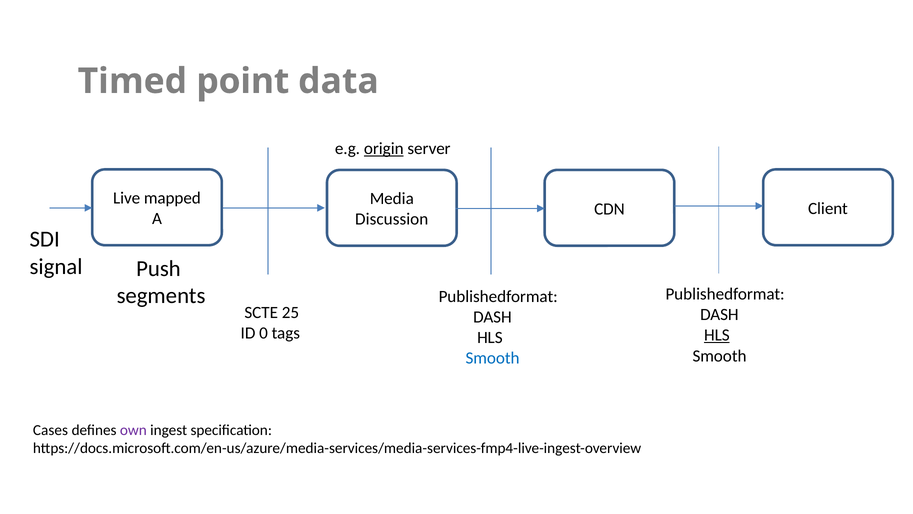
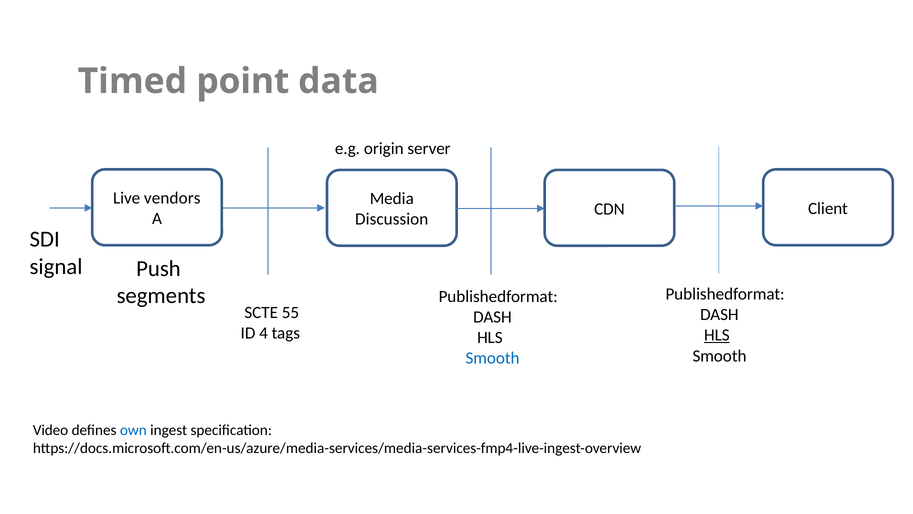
origin underline: present -> none
mapped: mapped -> vendors
25: 25 -> 55
0: 0 -> 4
Cases: Cases -> Video
own colour: purple -> blue
